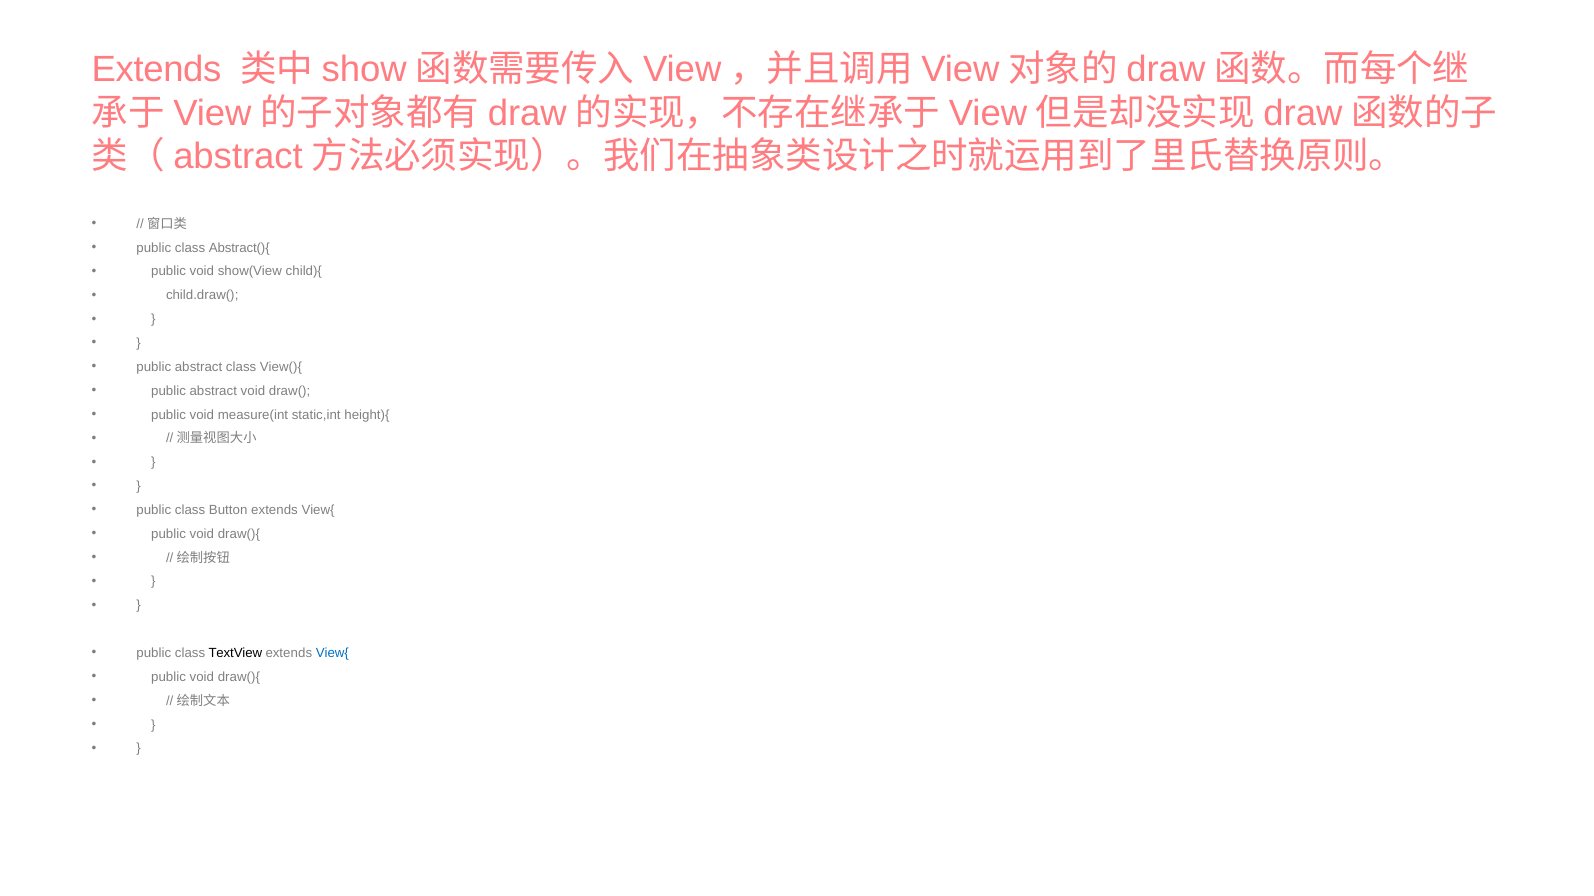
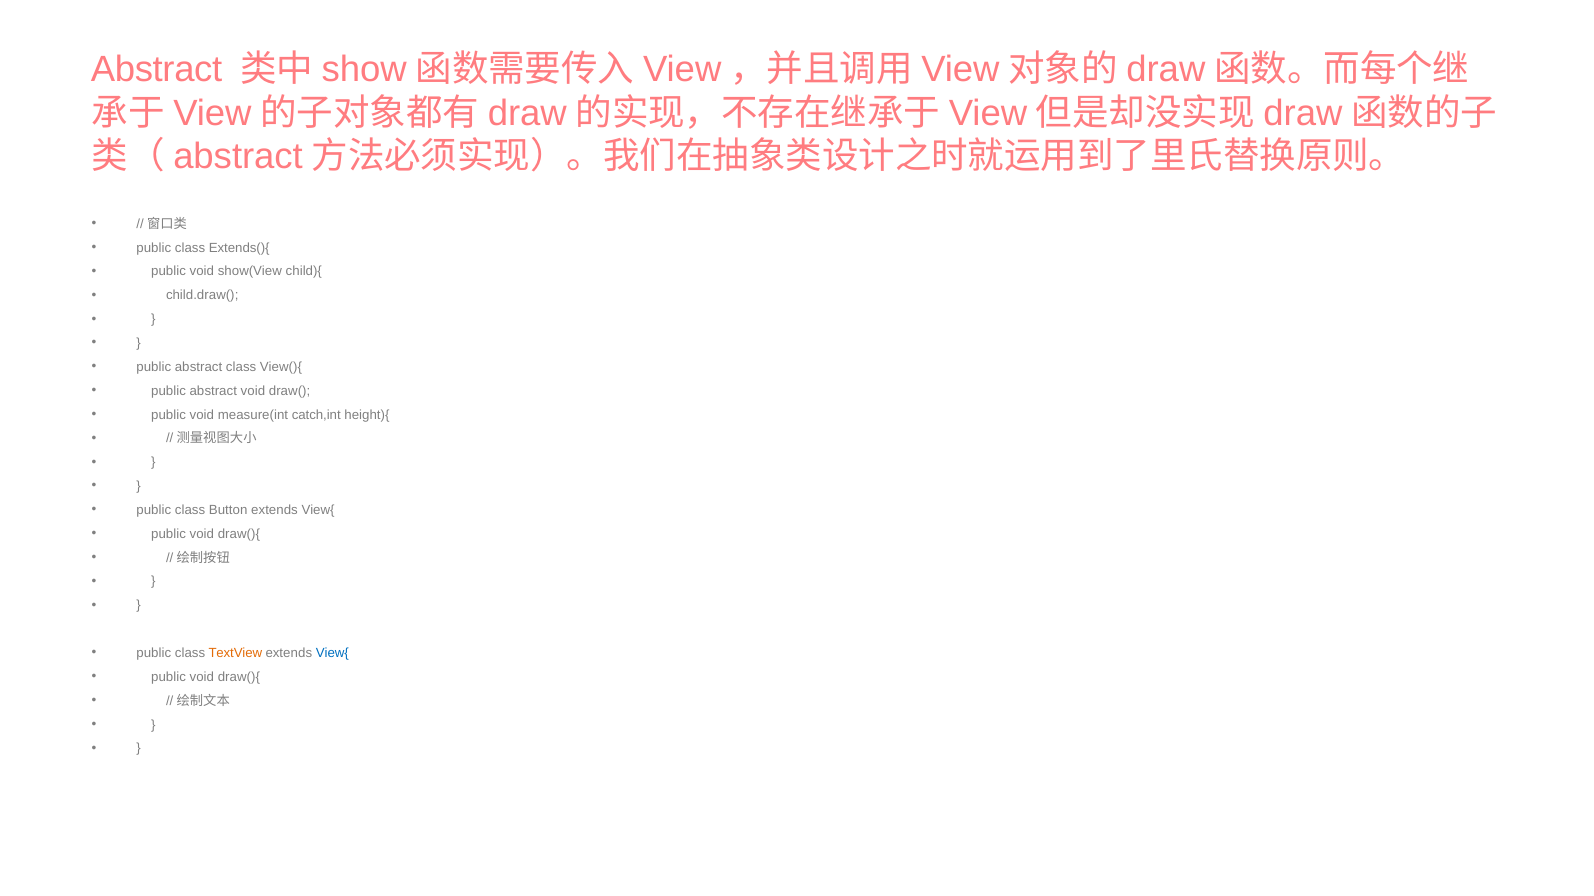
Extends at (157, 69): Extends -> Abstract
Abstract(){: Abstract(){ -> Extends(){
static,int: static,int -> catch,int
TextView colour: black -> orange
